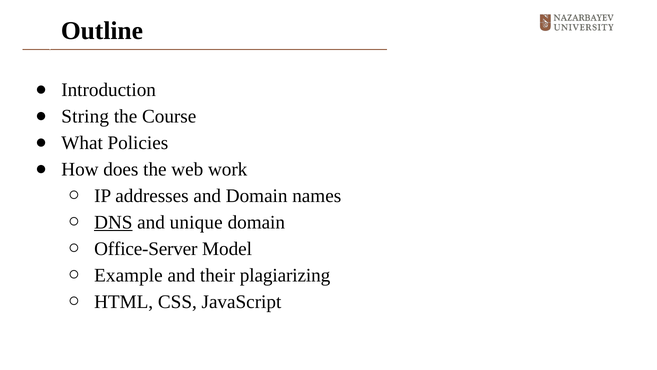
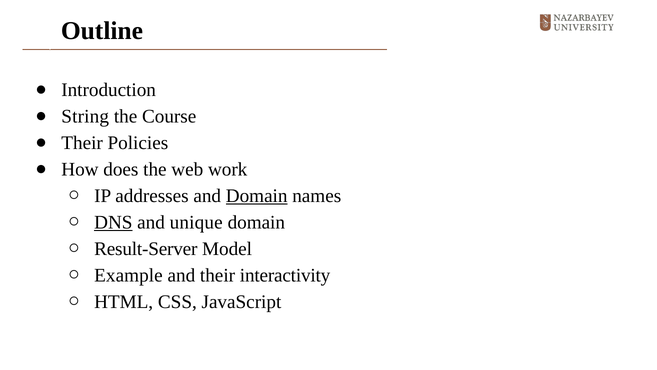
What at (82, 143): What -> Their
Domain at (257, 196) underline: none -> present
Office-Server: Office-Server -> Result-Server
plagiarizing: plagiarizing -> interactivity
